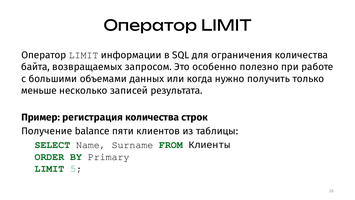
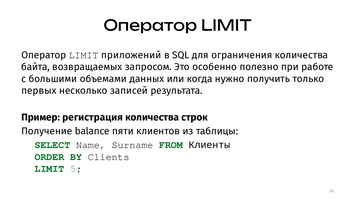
информации: информации -> приложений
меньше: меньше -> первых
Primary: Primary -> Clients
